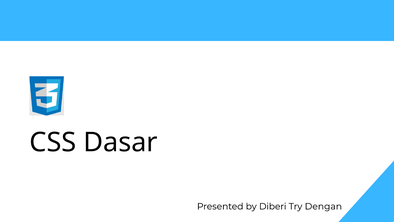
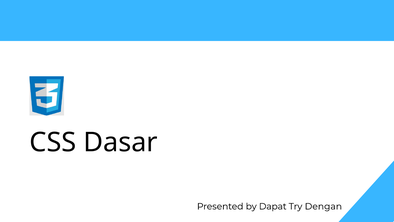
Diberi: Diberi -> Dapat
